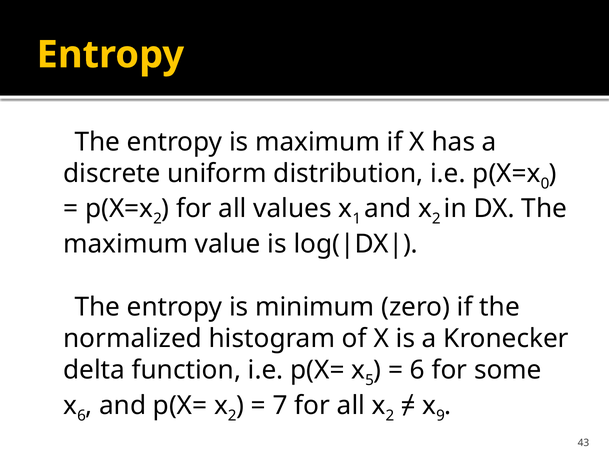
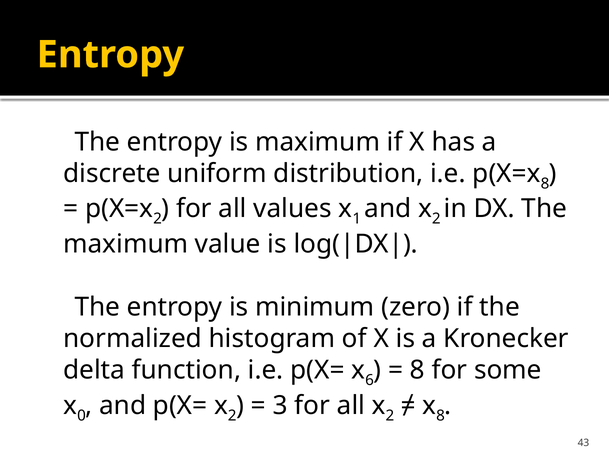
0 at (545, 184): 0 -> 8
5: 5 -> 6
6 at (417, 370): 6 -> 8
x 6: 6 -> 0
7: 7 -> 3
x 9: 9 -> 8
